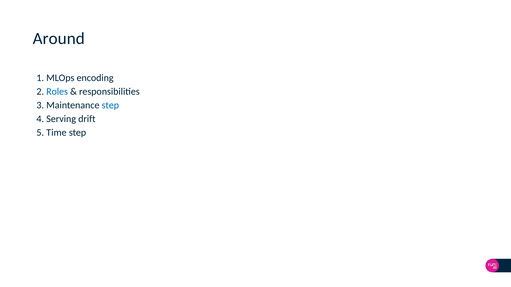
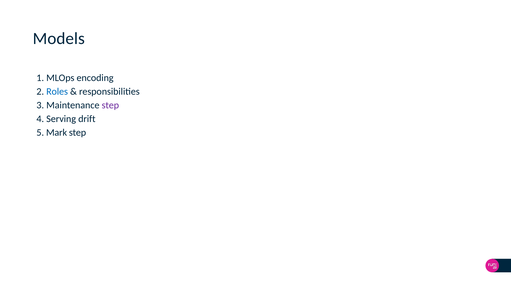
Around: Around -> Models
step at (110, 105) colour: blue -> purple
Time: Time -> Mark
